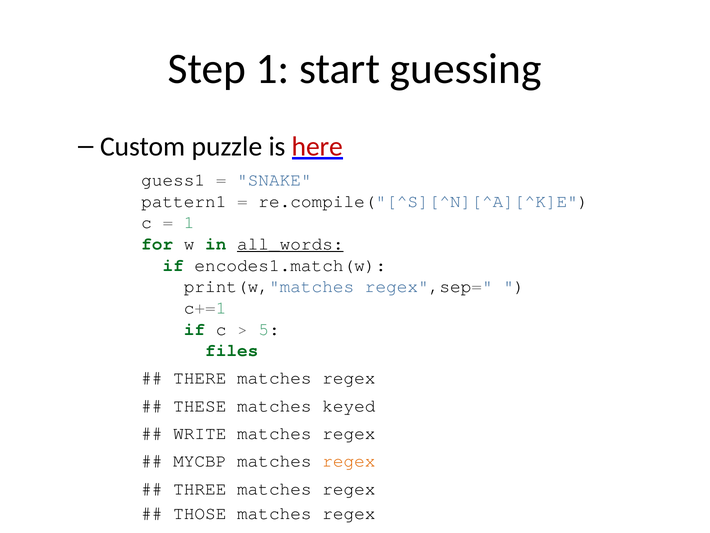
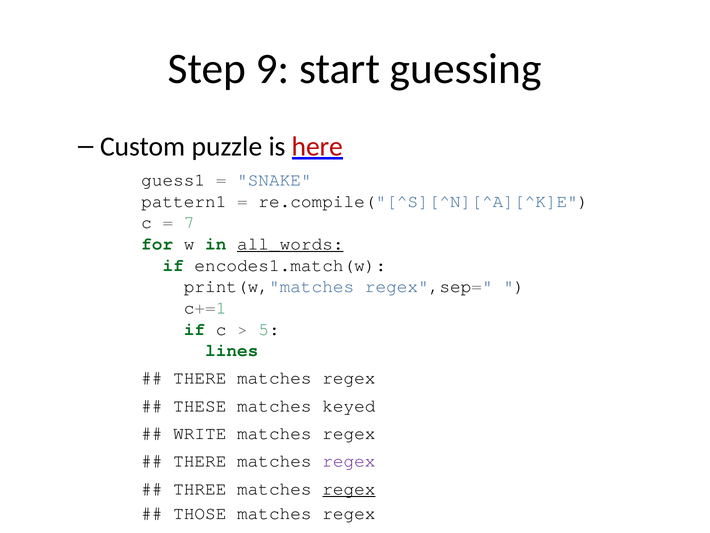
Step 1: 1 -> 9
1 at (189, 222): 1 -> 7
files: files -> lines
MYCBP at (200, 461): MYCBP -> THERE
regex at (349, 461) colour: orange -> purple
regex at (349, 488) underline: none -> present
